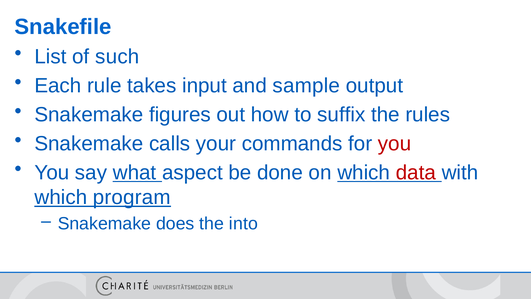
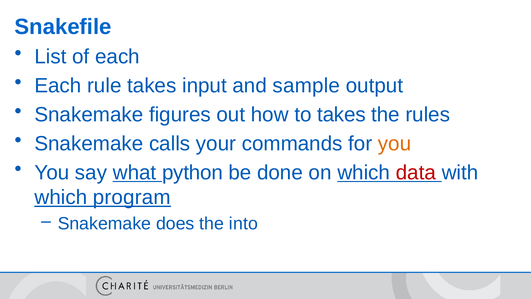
of such: such -> each
to suffix: suffix -> takes
you at (395, 143) colour: red -> orange
aspect: aspect -> python
